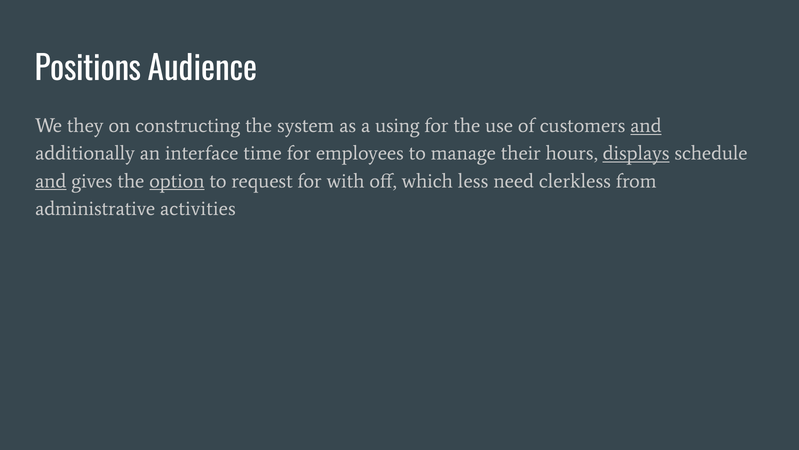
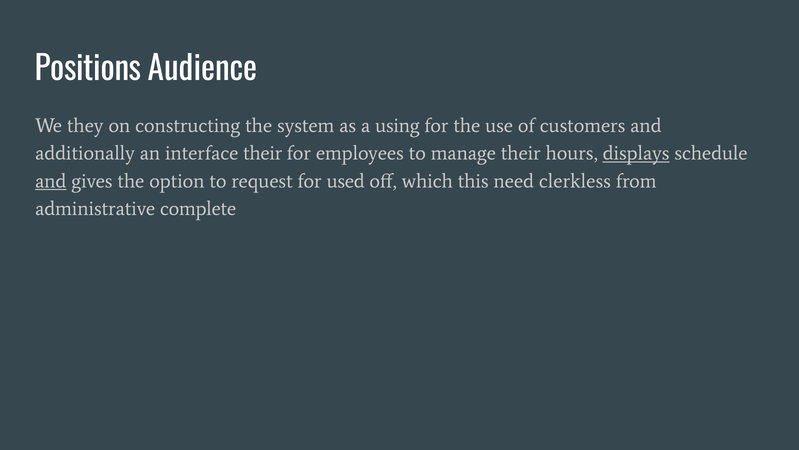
and at (646, 126) underline: present -> none
interface time: time -> their
option underline: present -> none
with: with -> used
less: less -> this
activities: activities -> complete
